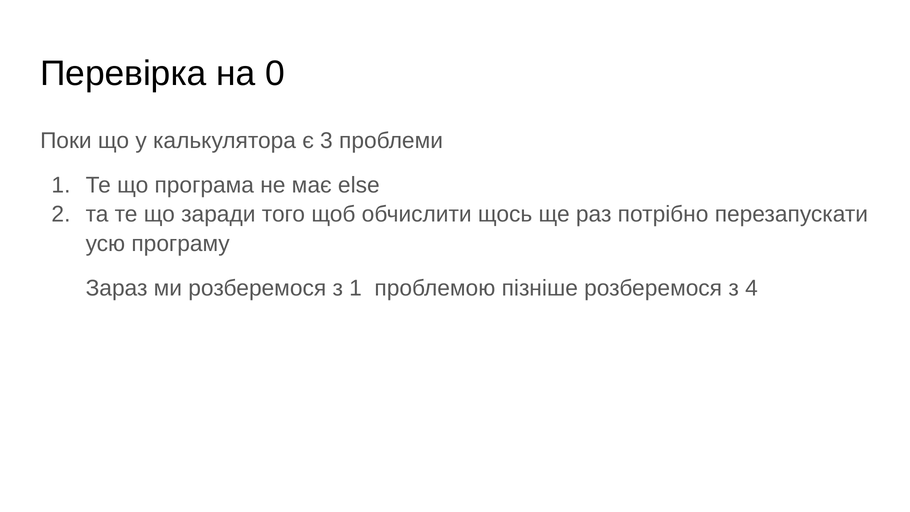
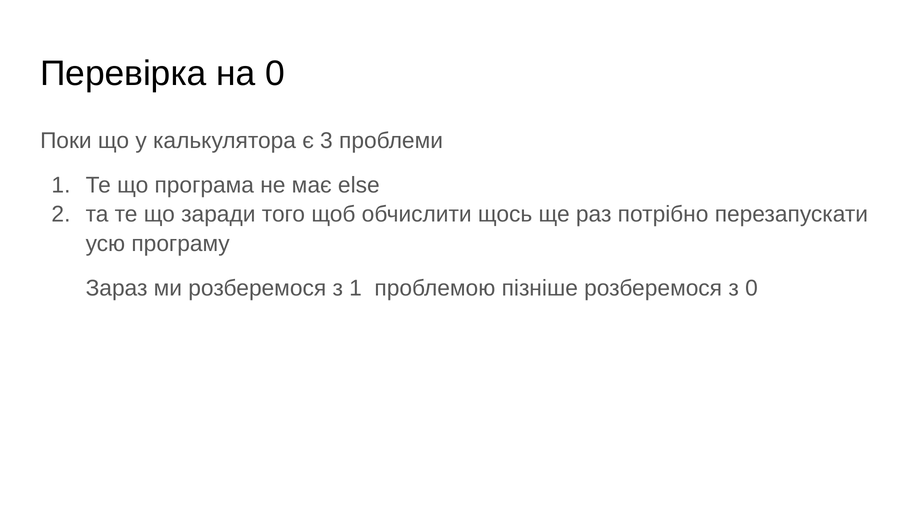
з 4: 4 -> 0
